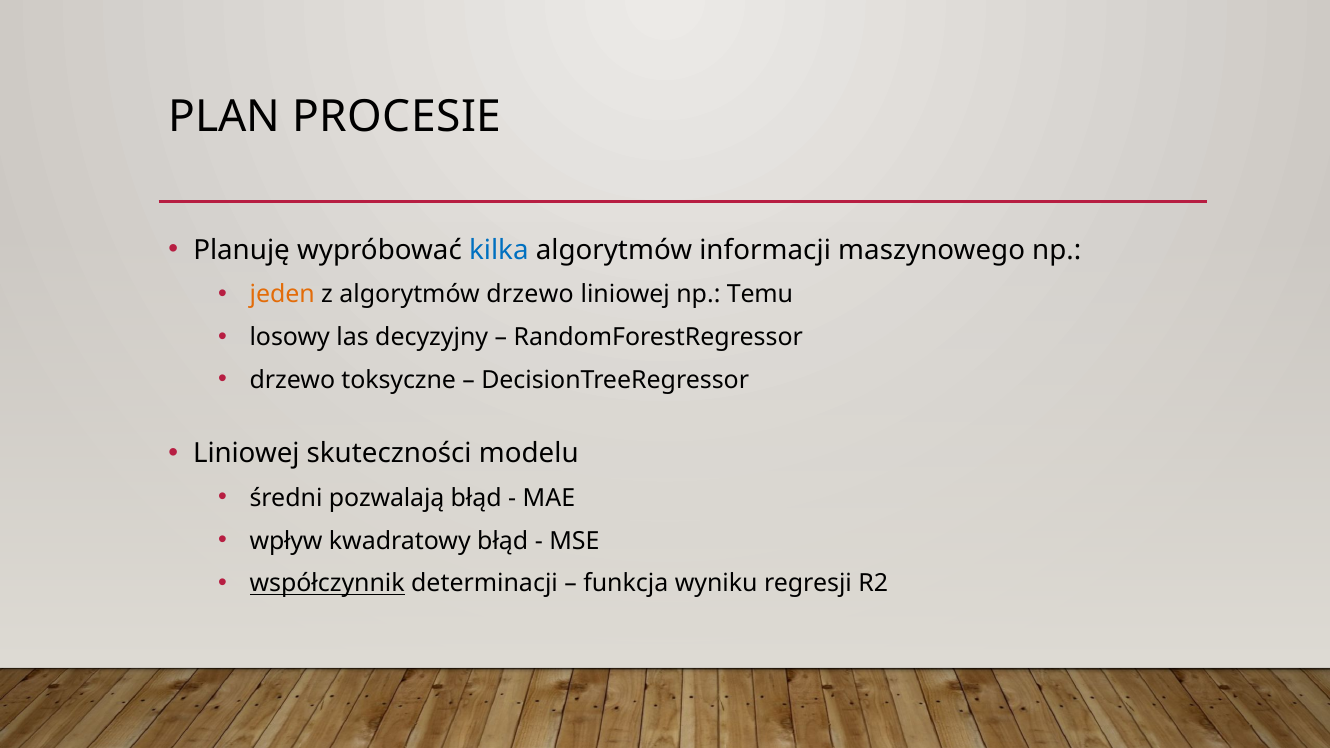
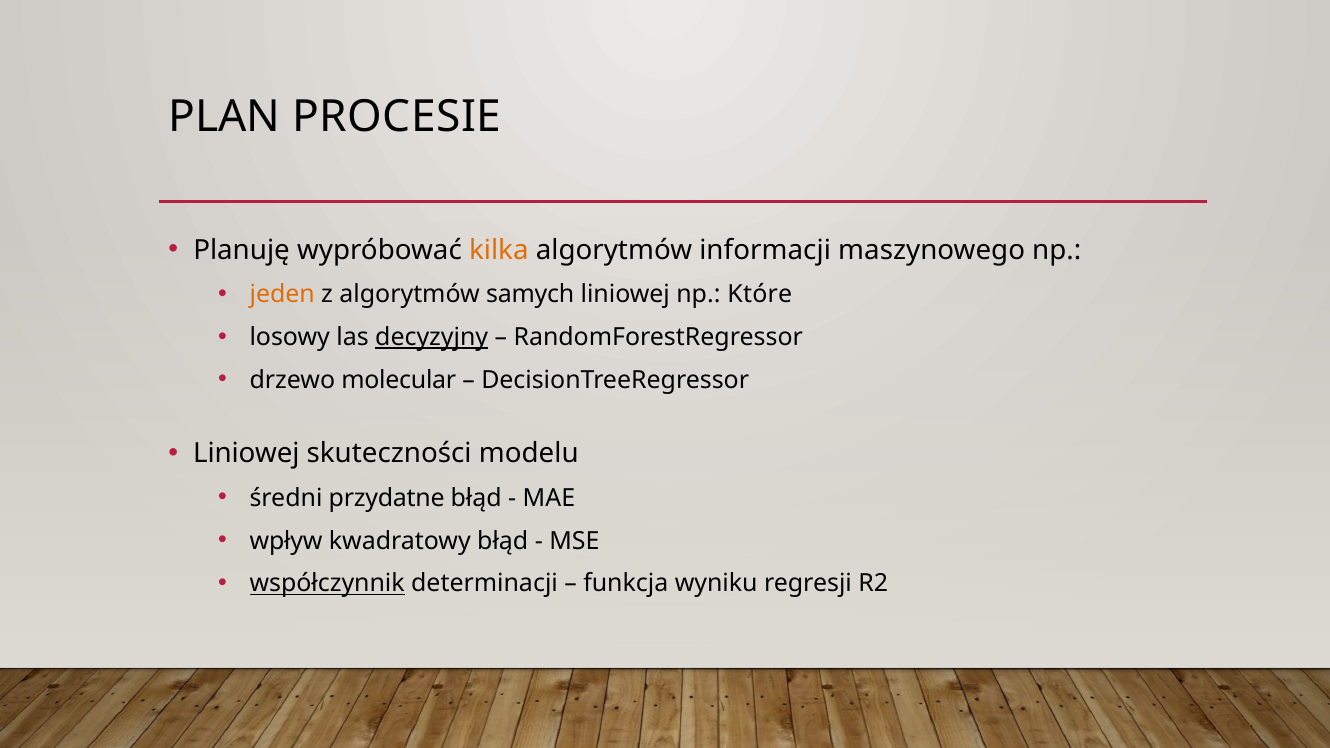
kilka colour: blue -> orange
algorytmów drzewo: drzewo -> samych
Temu: Temu -> Które
decyzyjny underline: none -> present
toksyczne: toksyczne -> molecular
pozwalają: pozwalają -> przydatne
